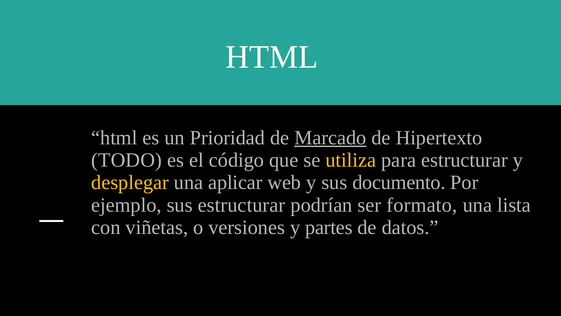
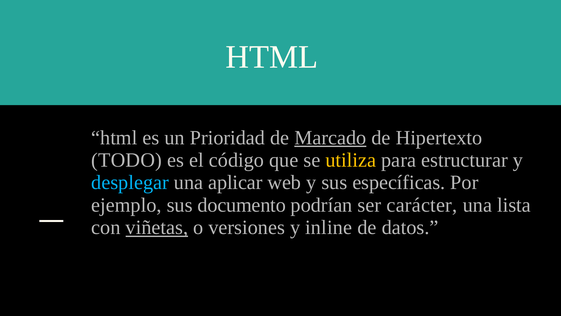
desplegar colour: yellow -> light blue
documento: documento -> específicas
sus estructurar: estructurar -> documento
formato: formato -> carácter
viñetas underline: none -> present
partes: partes -> inline
